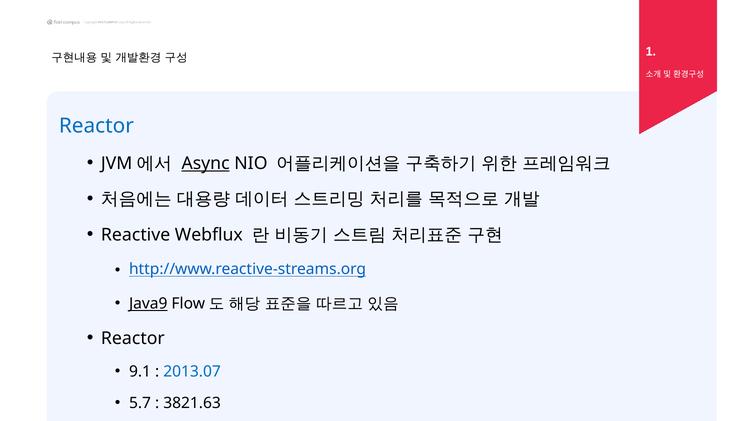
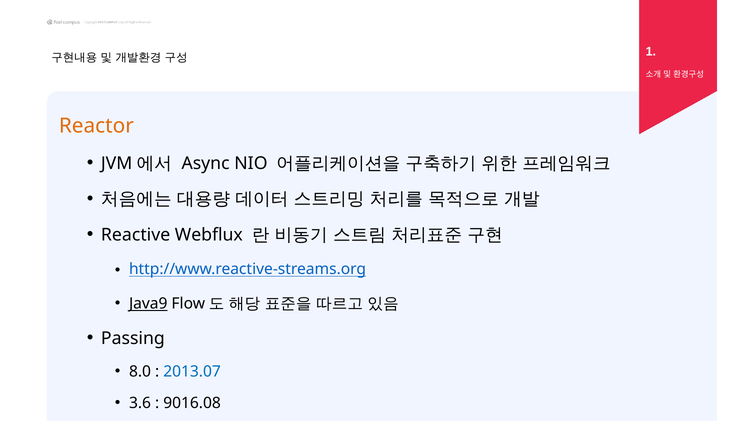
Reactor at (96, 126) colour: blue -> orange
Async underline: present -> none
Reactor at (133, 338): Reactor -> Passing
9.1: 9.1 -> 8.0
5.7: 5.7 -> 3.6
3821.63: 3821.63 -> 9016.08
